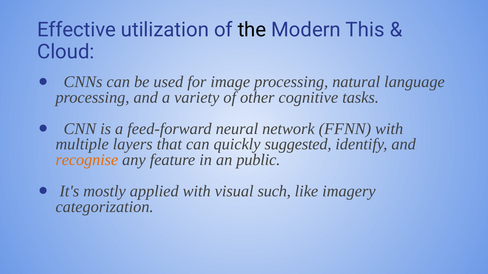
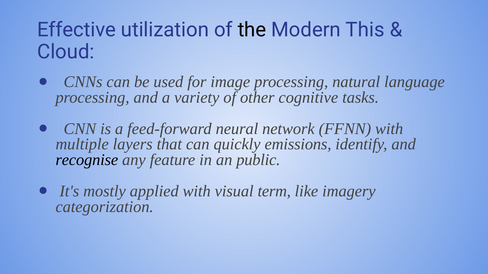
suggested: suggested -> emissions
recognise colour: orange -> black
such: such -> term
